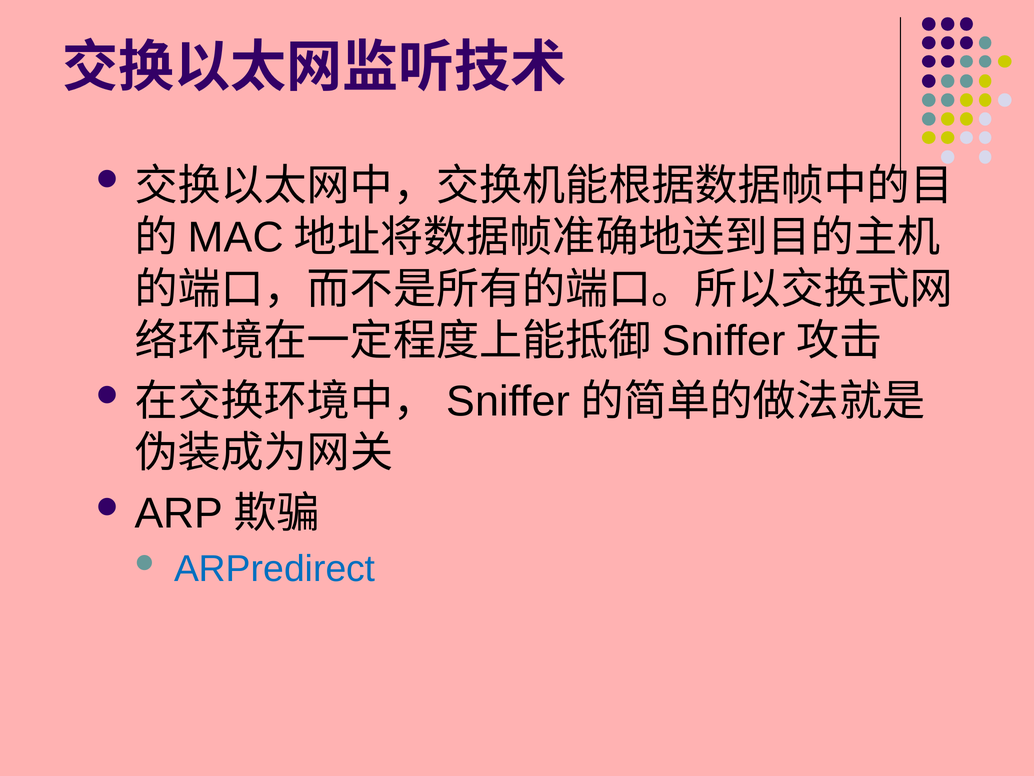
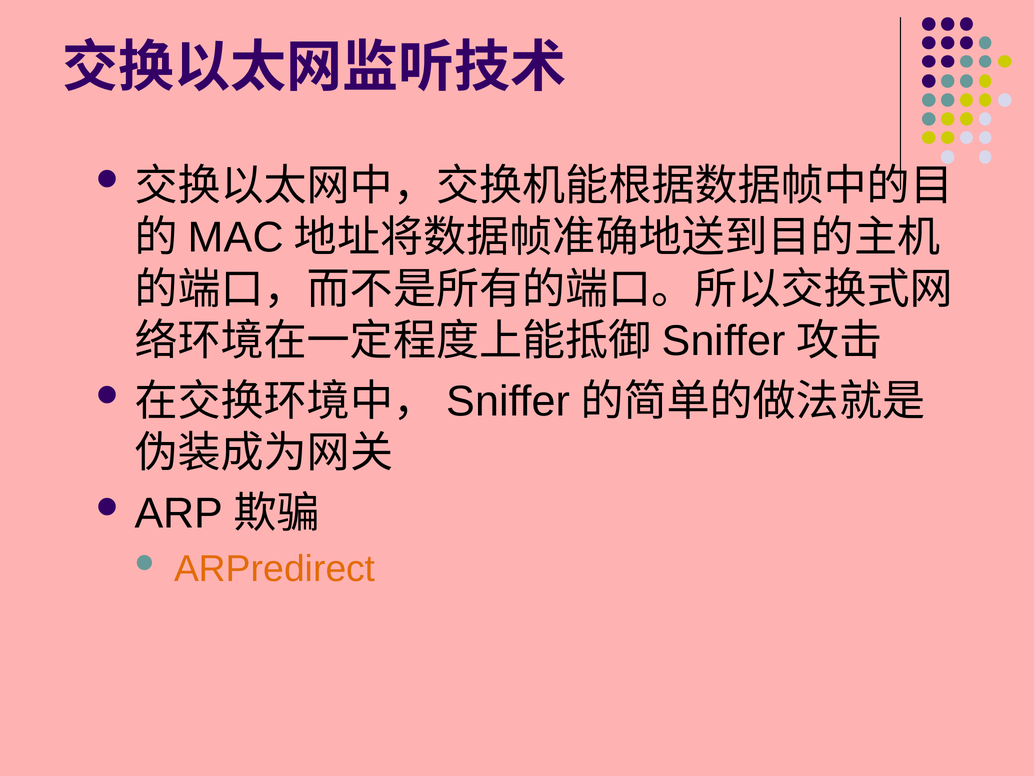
ARPredirect colour: blue -> orange
